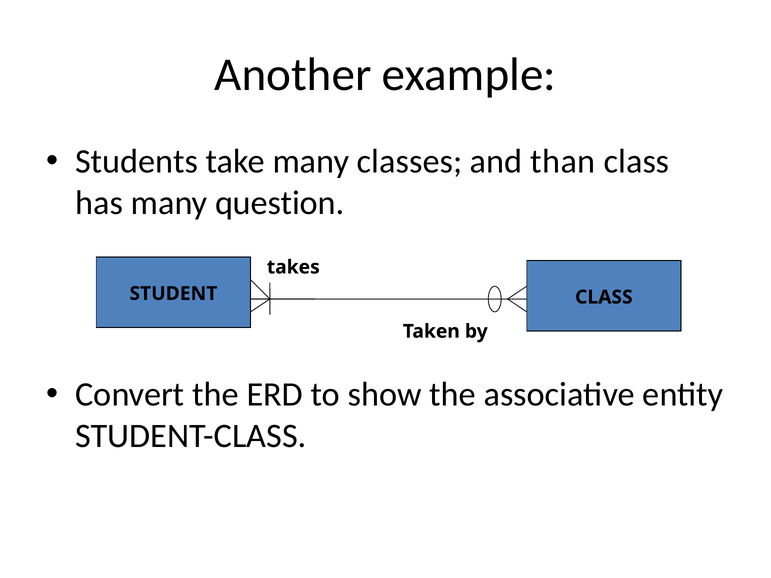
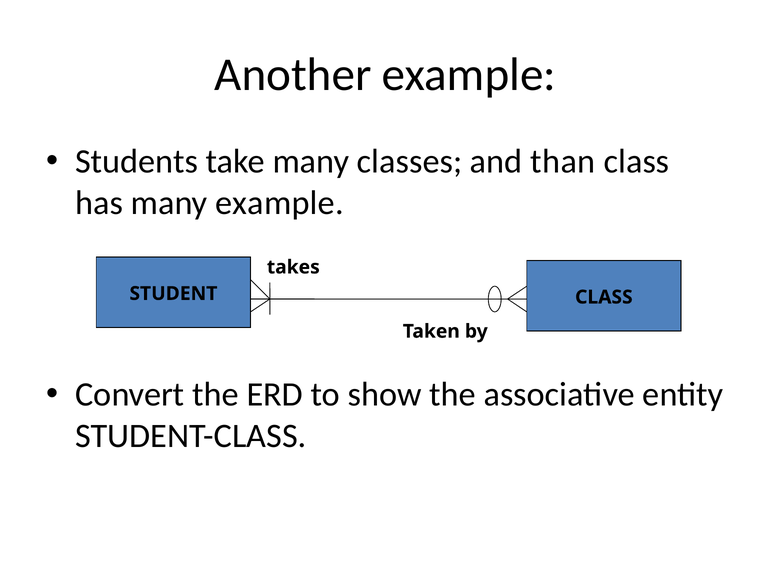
many question: question -> example
